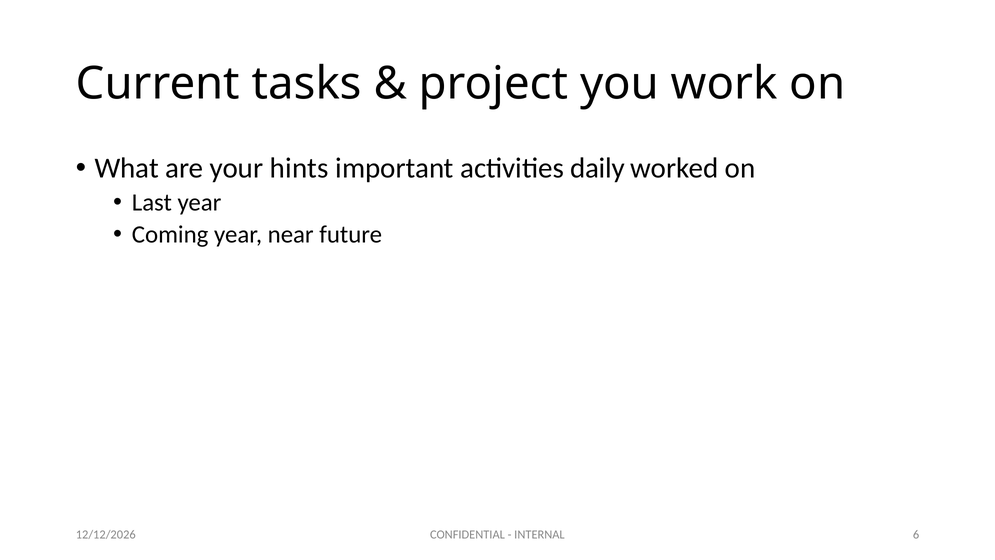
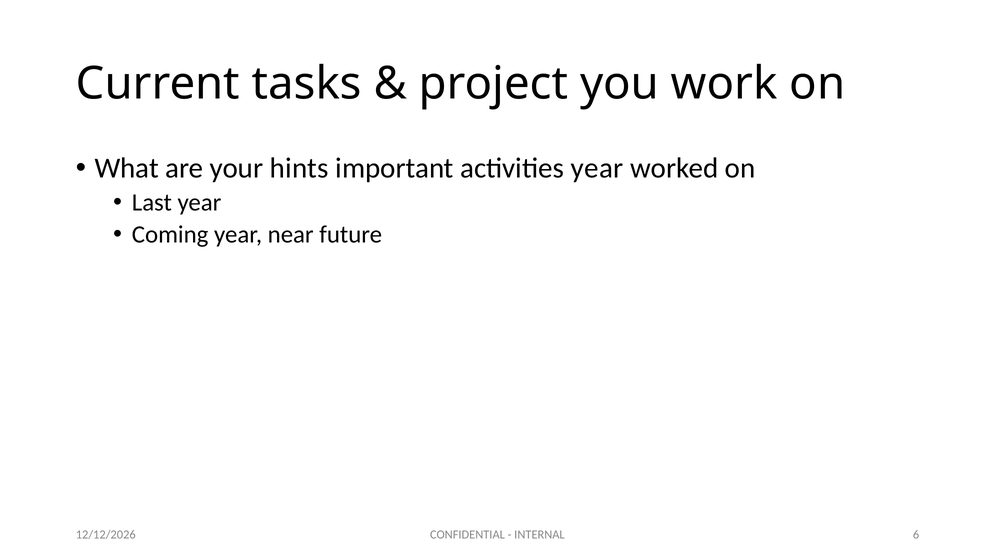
activities daily: daily -> year
